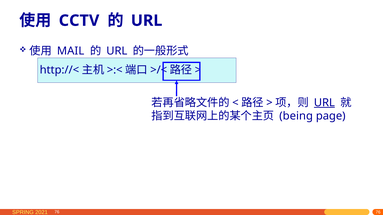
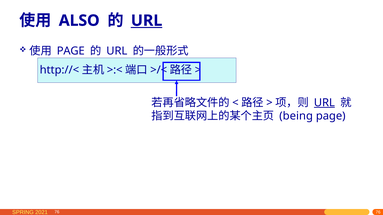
CCTV: CCTV -> ALSO
URL at (147, 21) underline: none -> present
MAIL at (71, 51): MAIL -> PAGE
